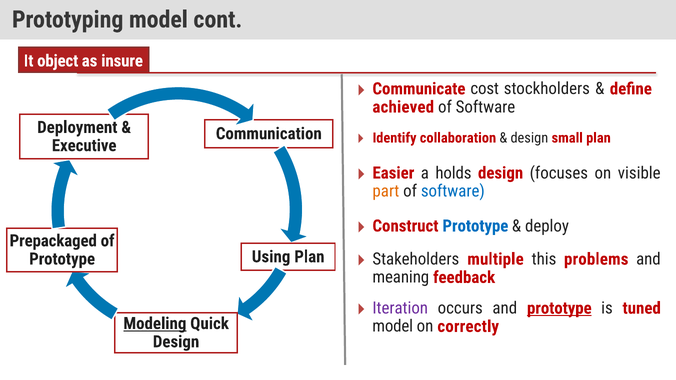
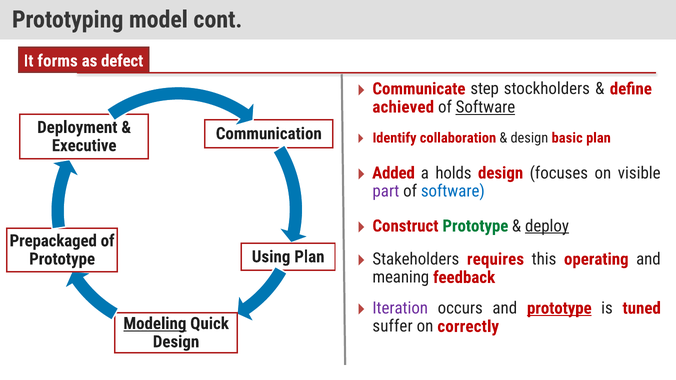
object: object -> forms
insure: insure -> defect
cost: cost -> step
Software at (485, 107) underline: none -> present
small: small -> basic
Easier: Easier -> Added
part colour: orange -> purple
Prototype at (475, 226) colour: blue -> green
deploy underline: none -> present
multiple: multiple -> requires
problems: problems -> operating
model at (393, 327): model -> suffer
